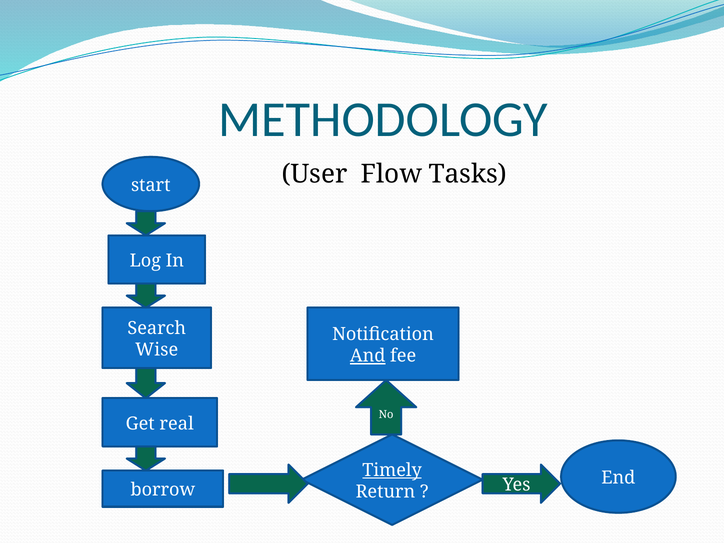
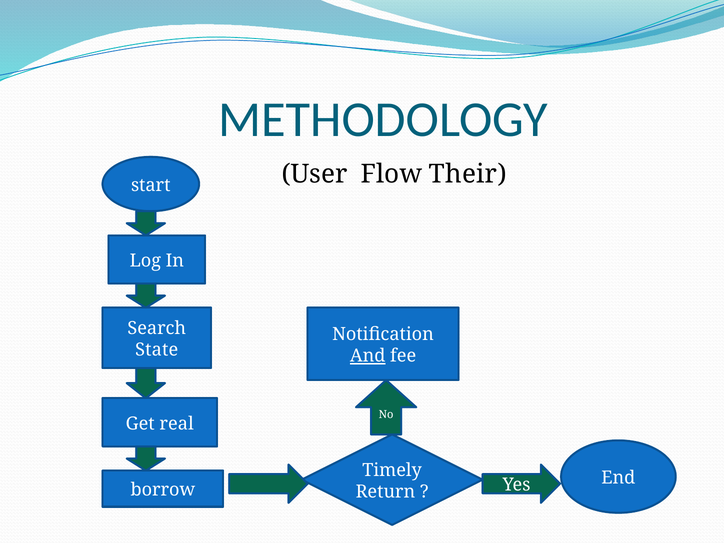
Tasks: Tasks -> Their
Wise: Wise -> State
Timely underline: present -> none
